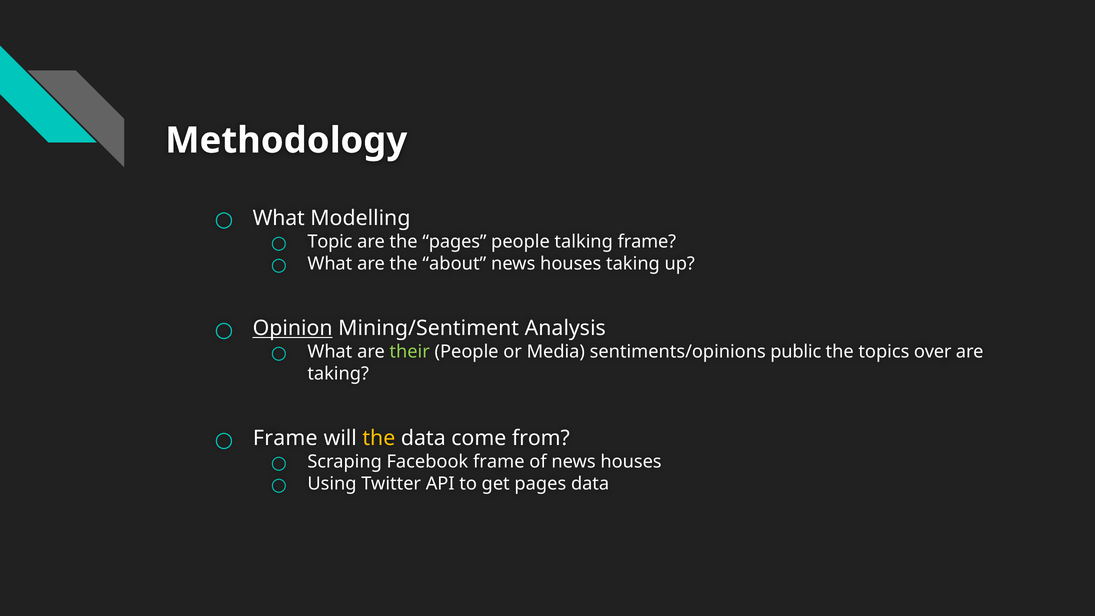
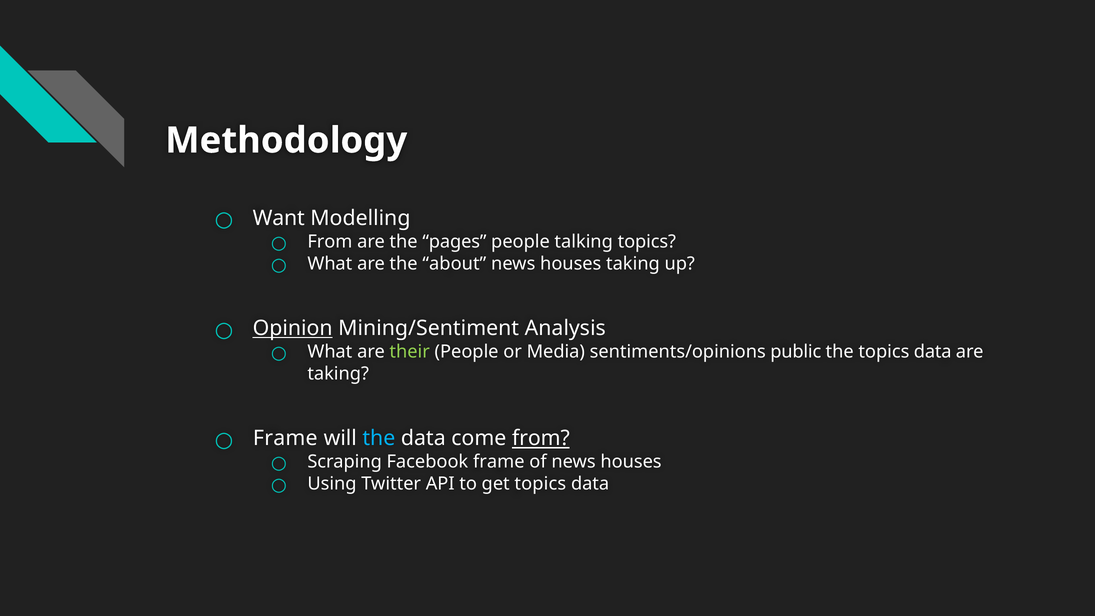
What at (279, 218): What -> Want
Topic at (330, 242): Topic -> From
talking frame: frame -> topics
the topics over: over -> data
the at (379, 438) colour: yellow -> light blue
from at (541, 438) underline: none -> present
get pages: pages -> topics
